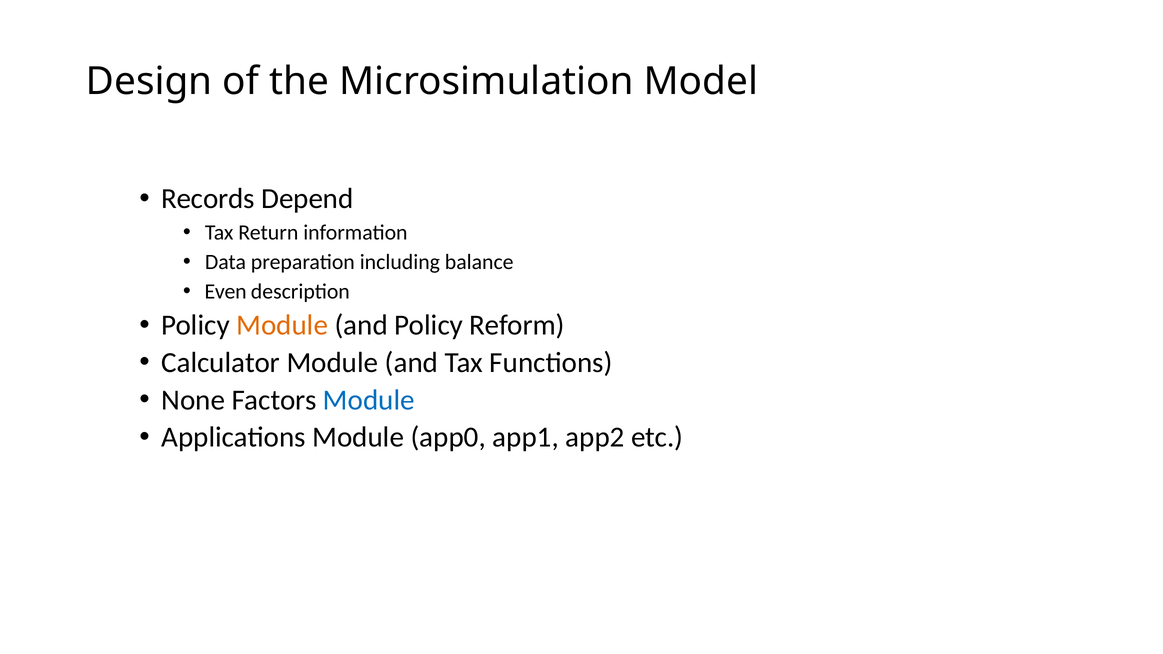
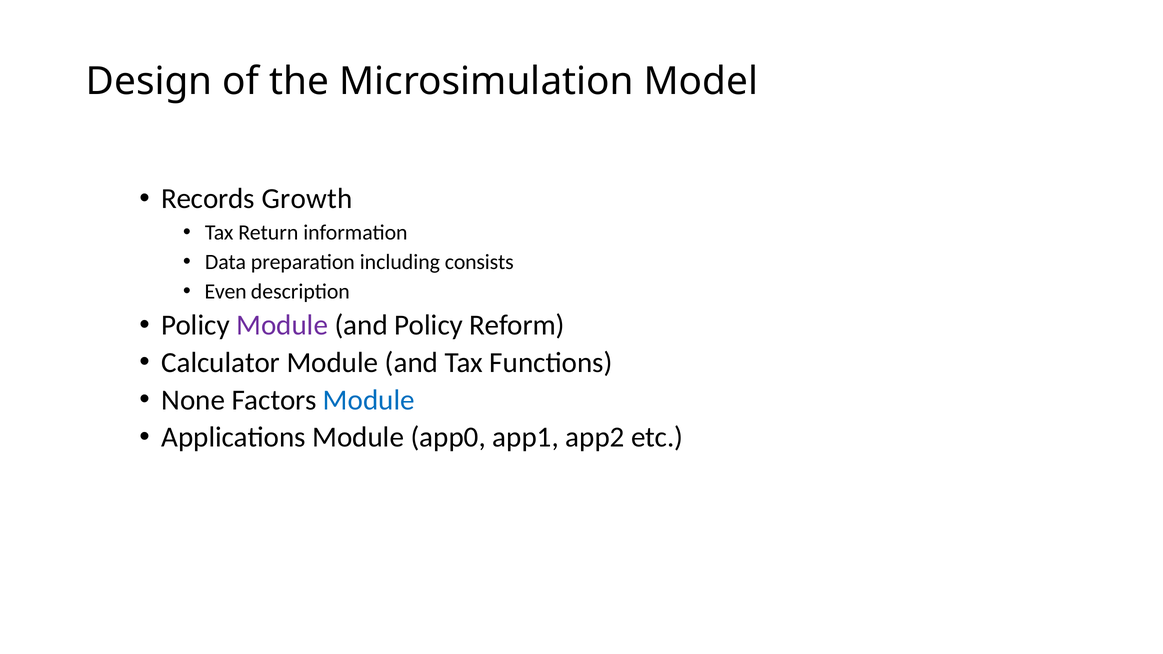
Depend: Depend -> Growth
balance: balance -> consists
Module at (282, 325) colour: orange -> purple
